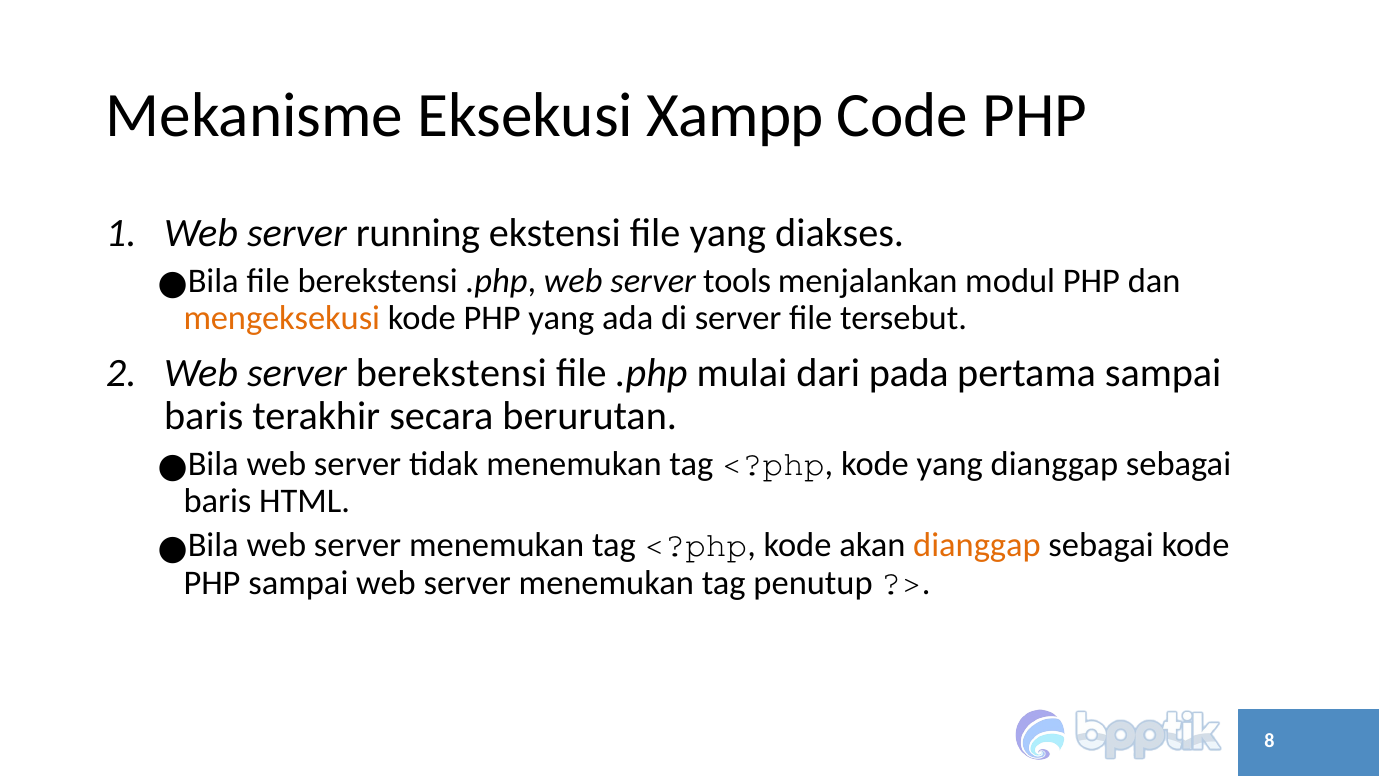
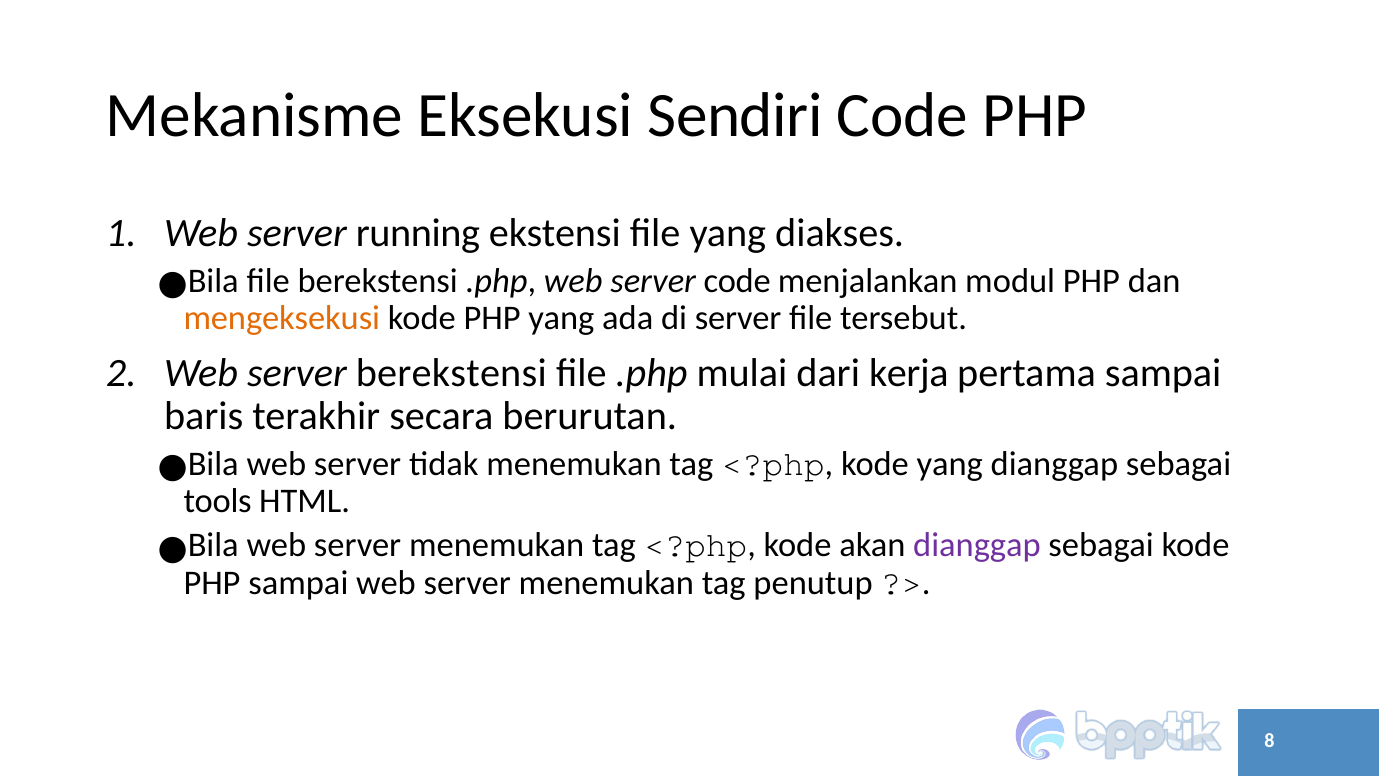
Xampp: Xampp -> Sendiri
server tools: tools -> code
pada: pada -> kerja
baris at (217, 501): baris -> tools
dianggap at (977, 545) colour: orange -> purple
